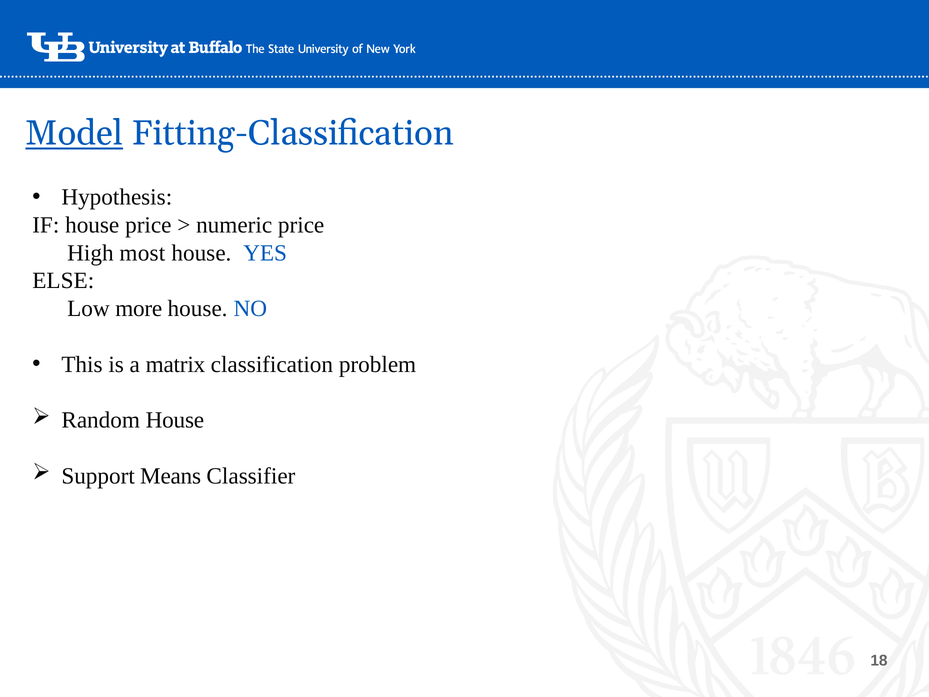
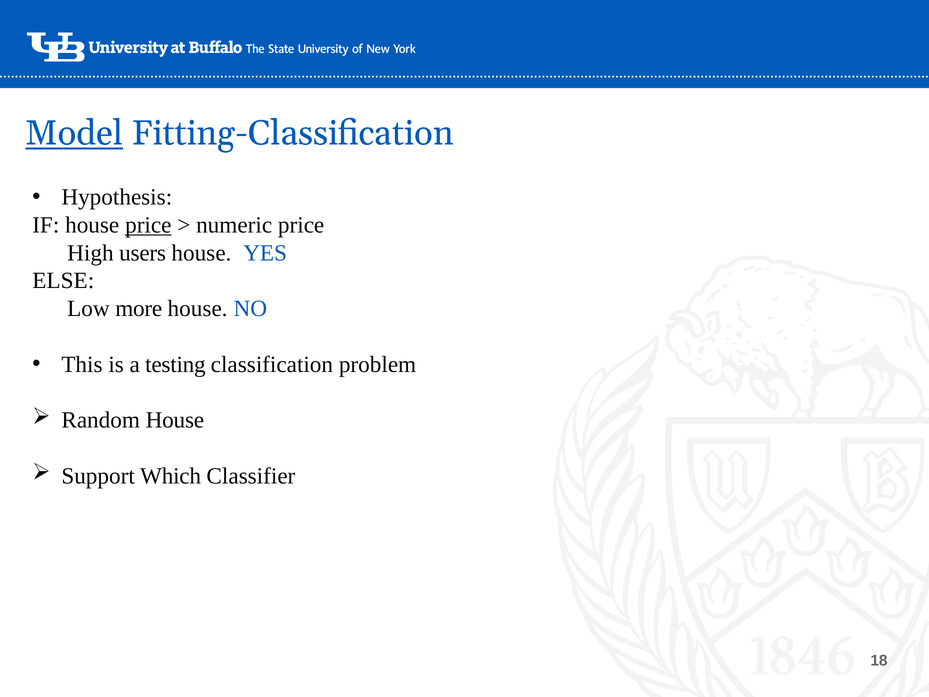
price at (148, 225) underline: none -> present
most: most -> users
matrix: matrix -> testing
Means: Means -> Which
